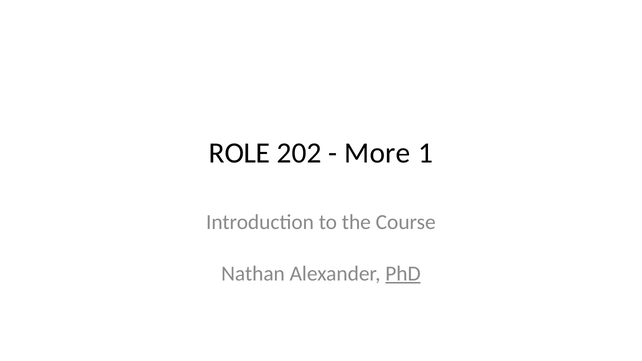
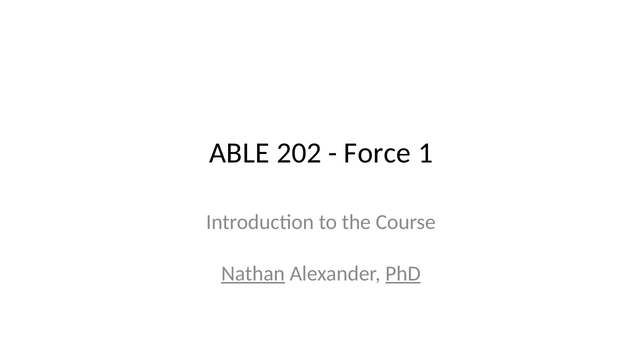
ROLE: ROLE -> ABLE
More: More -> Force
Nathan underline: none -> present
